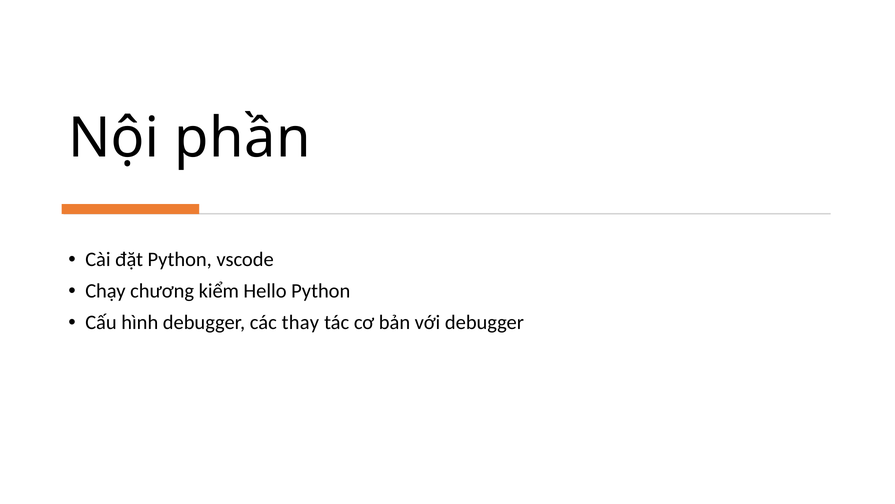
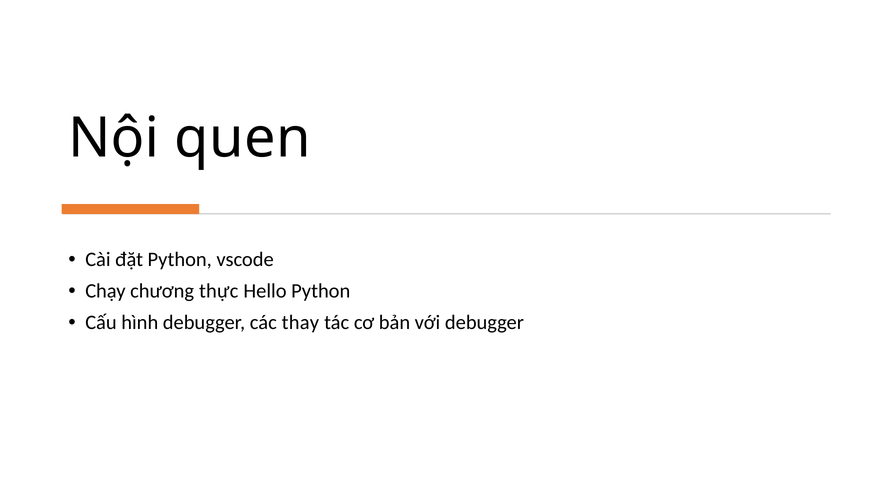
phần: phần -> quen
kiểm: kiểm -> thực
